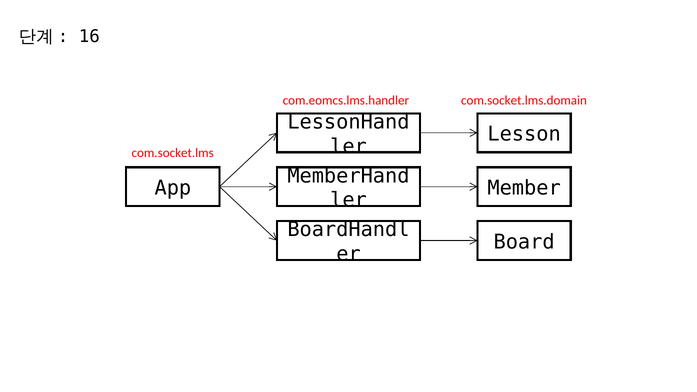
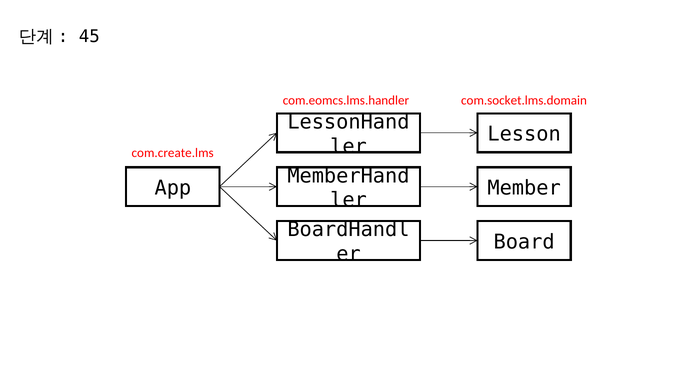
16: 16 -> 45
com.socket.lms: com.socket.lms -> com.create.lms
